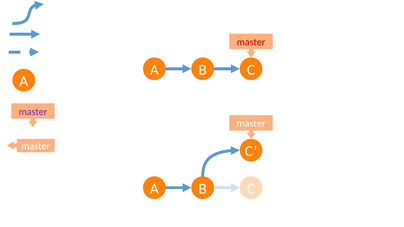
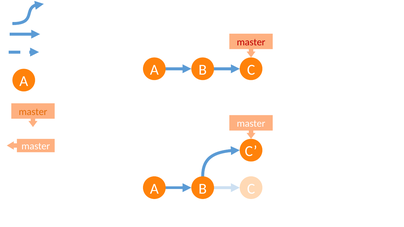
master at (33, 112) colour: purple -> orange
